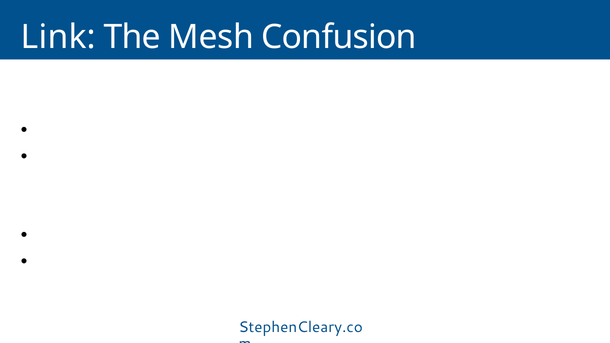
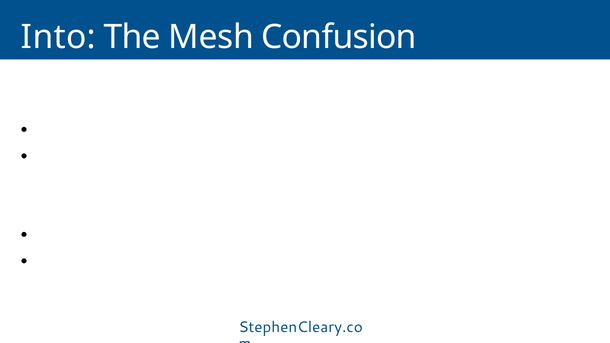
Link: Link -> Into
